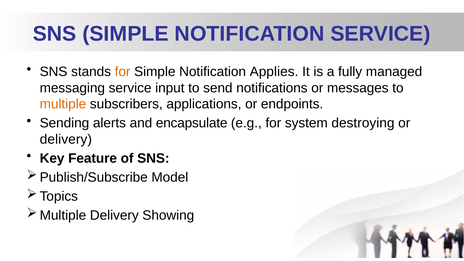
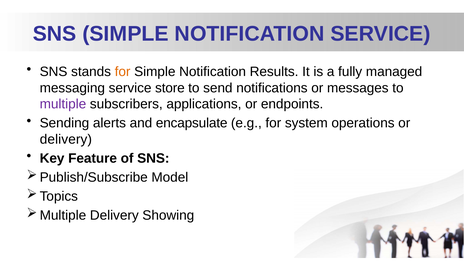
Applies: Applies -> Results
input: input -> store
multiple colour: orange -> purple
destroying: destroying -> operations
